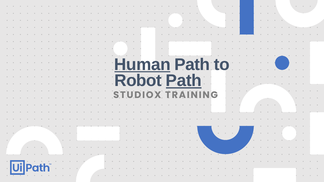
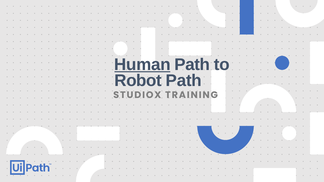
Path at (184, 81) underline: present -> none
